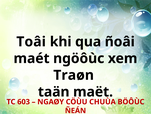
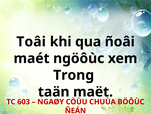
Traøn: Traøn -> Trong
